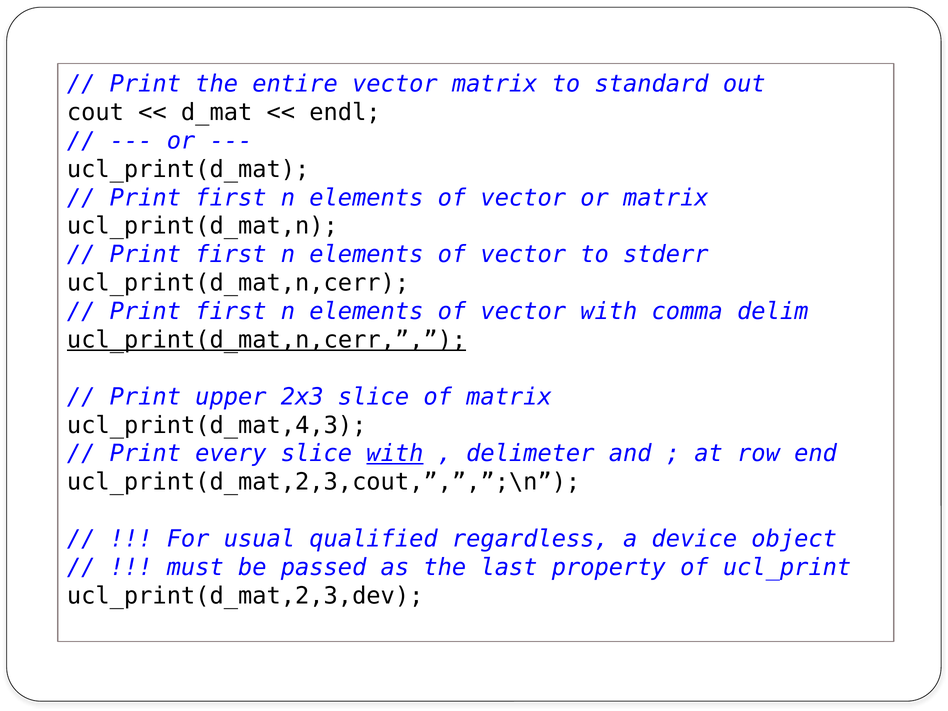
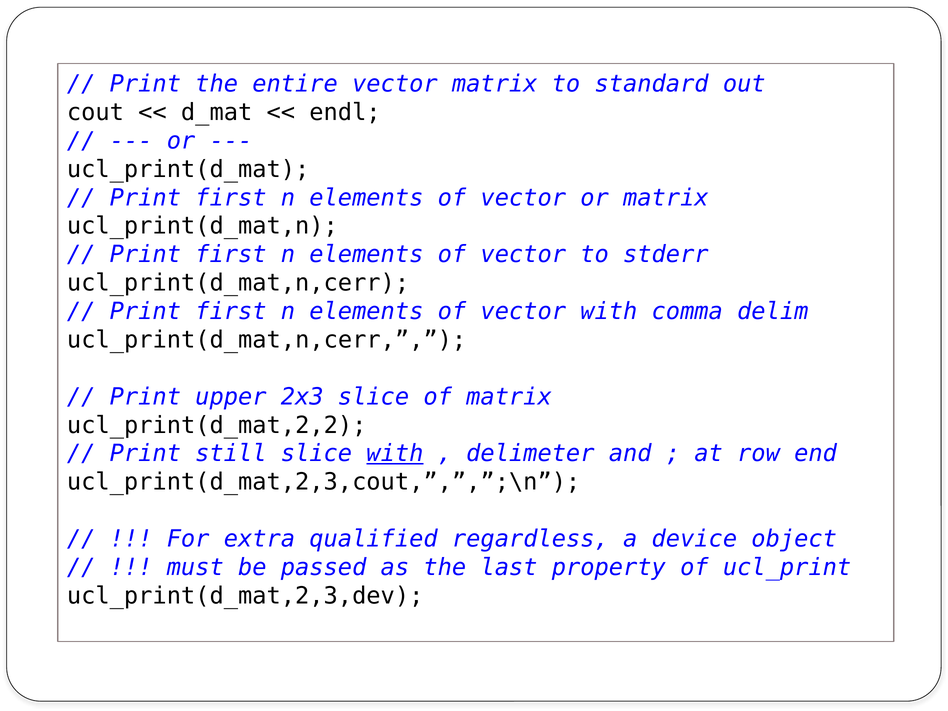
ucl_print(d_mat,n,cerr at (267, 340) underline: present -> none
ucl_print(d_mat,4,3: ucl_print(d_mat,4,3 -> ucl_print(d_mat,2,2
every: every -> still
usual: usual -> extra
